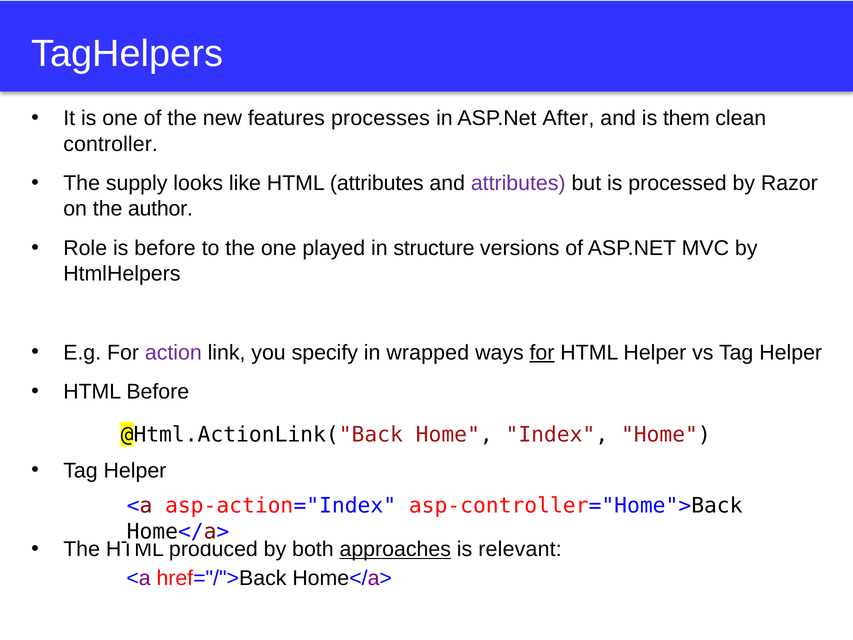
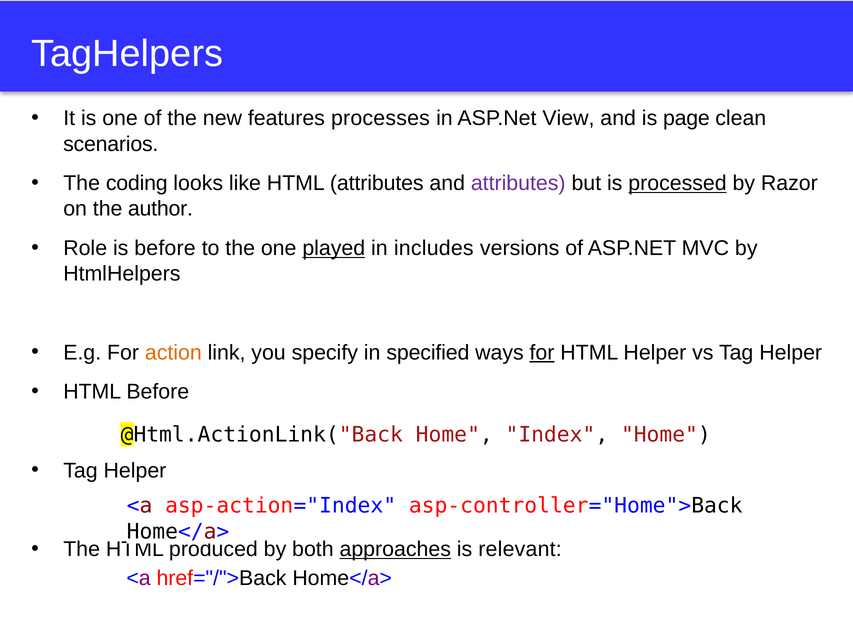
After: After -> View
them: them -> page
controller: controller -> scenarios
supply: supply -> coding
processed underline: none -> present
played underline: none -> present
structure: structure -> includes
action colour: purple -> orange
wrapped: wrapped -> specified
